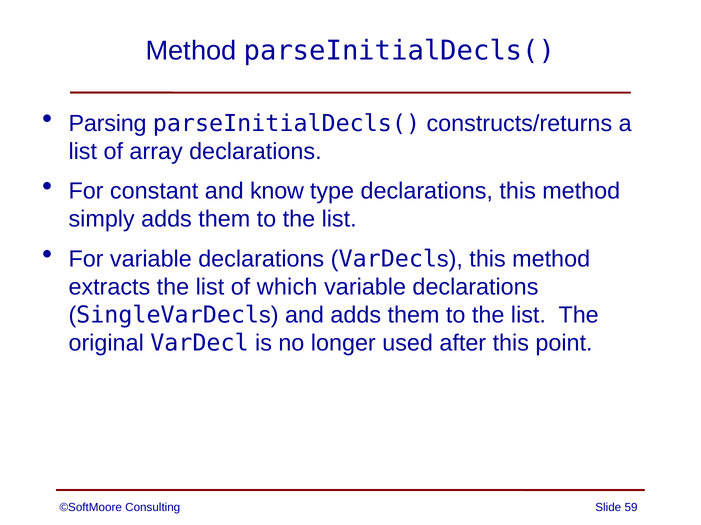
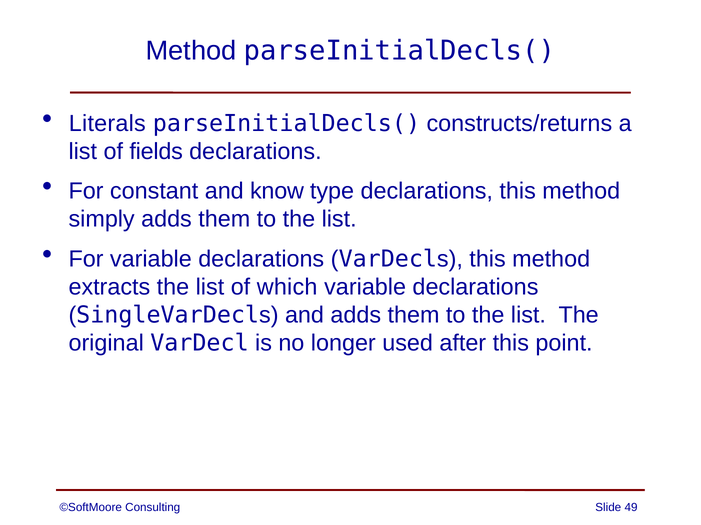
Parsing: Parsing -> Literals
array: array -> fields
59: 59 -> 49
